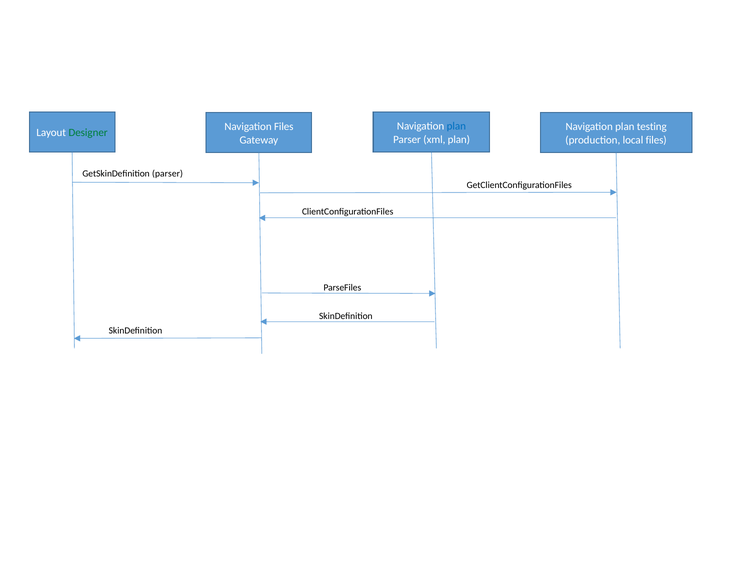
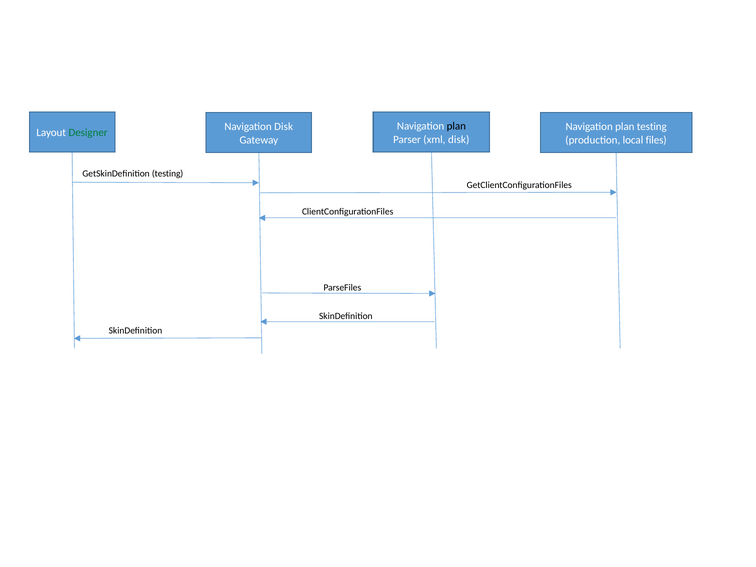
plan at (456, 126) colour: blue -> black
Navigation Files: Files -> Disk
xml plan: plan -> disk
GetSkinDefinition parser: parser -> testing
